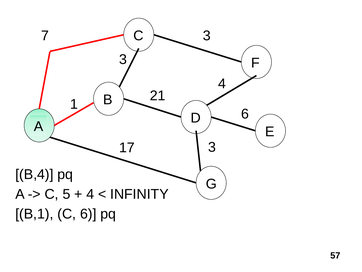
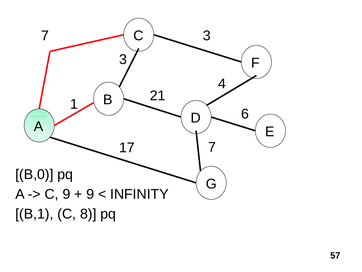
17 3: 3 -> 7
B,4: B,4 -> B,0
C 5: 5 -> 9
4 at (90, 194): 4 -> 9
C 6: 6 -> 8
